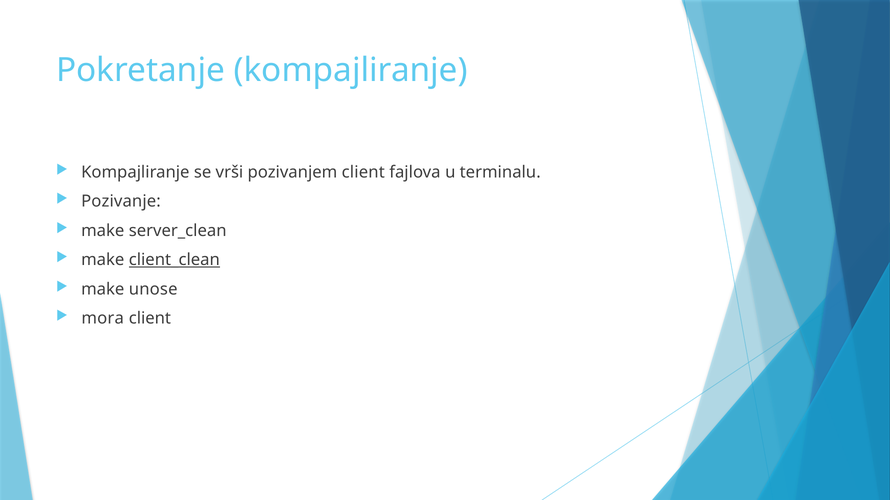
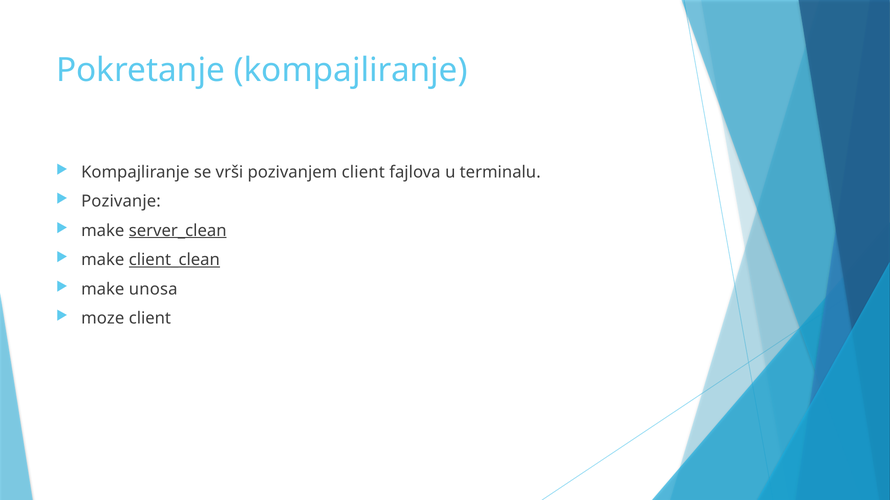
server_clean underline: none -> present
unose: unose -> unosa
mora: mora -> moze
